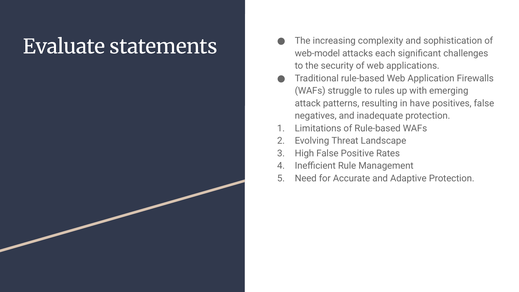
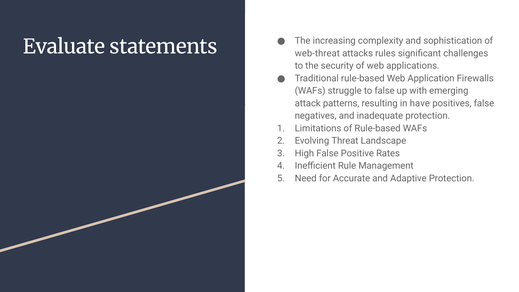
web-model: web-model -> web-threat
each: each -> rules
to rules: rules -> false
